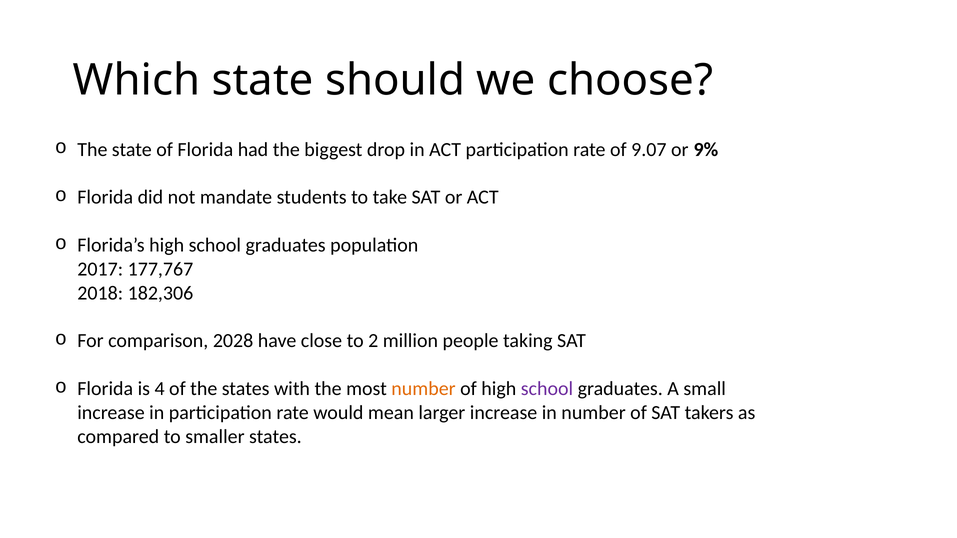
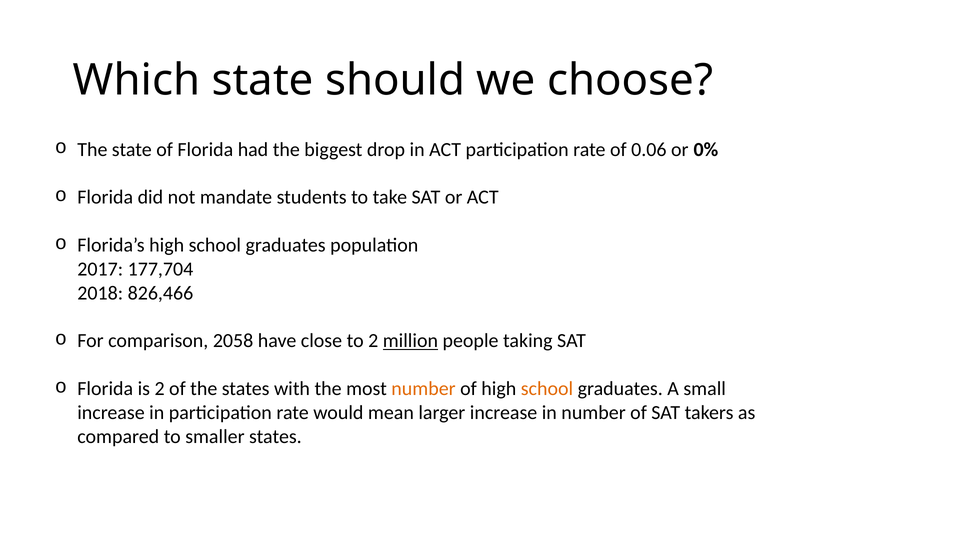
9.07: 9.07 -> 0.06
9%: 9% -> 0%
177,767: 177,767 -> 177,704
182,306: 182,306 -> 826,466
2028: 2028 -> 2058
million underline: none -> present
is 4: 4 -> 2
school at (547, 389) colour: purple -> orange
